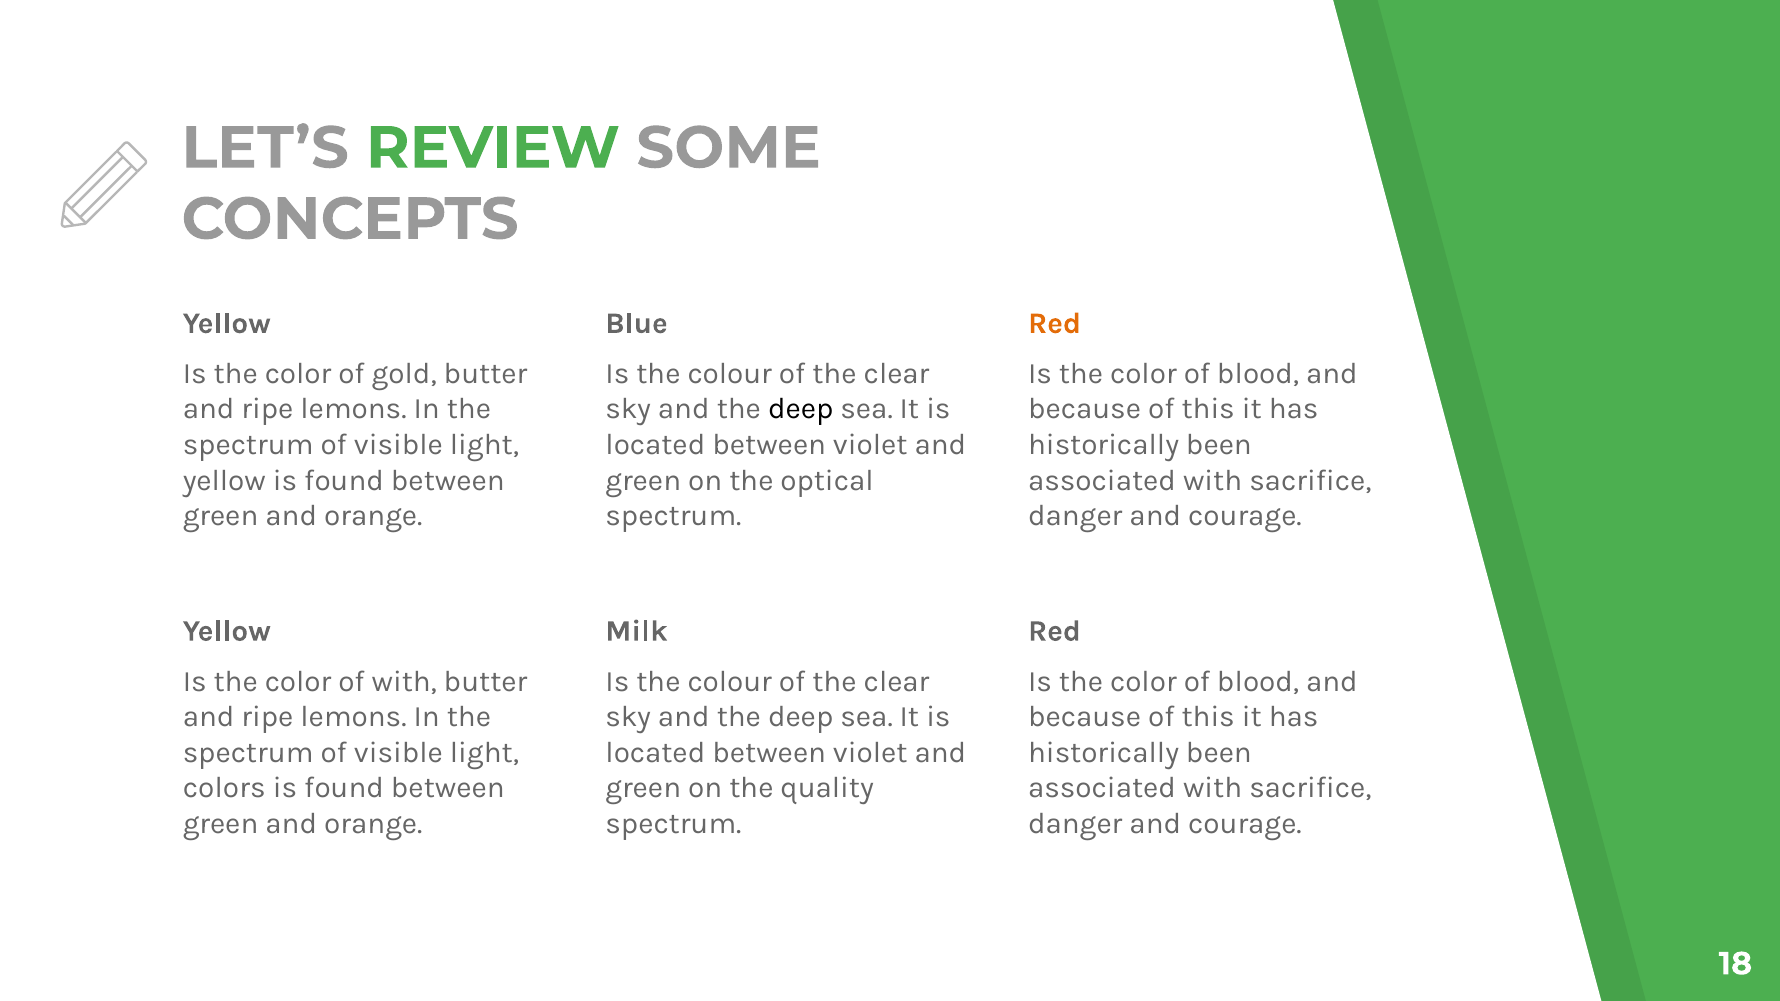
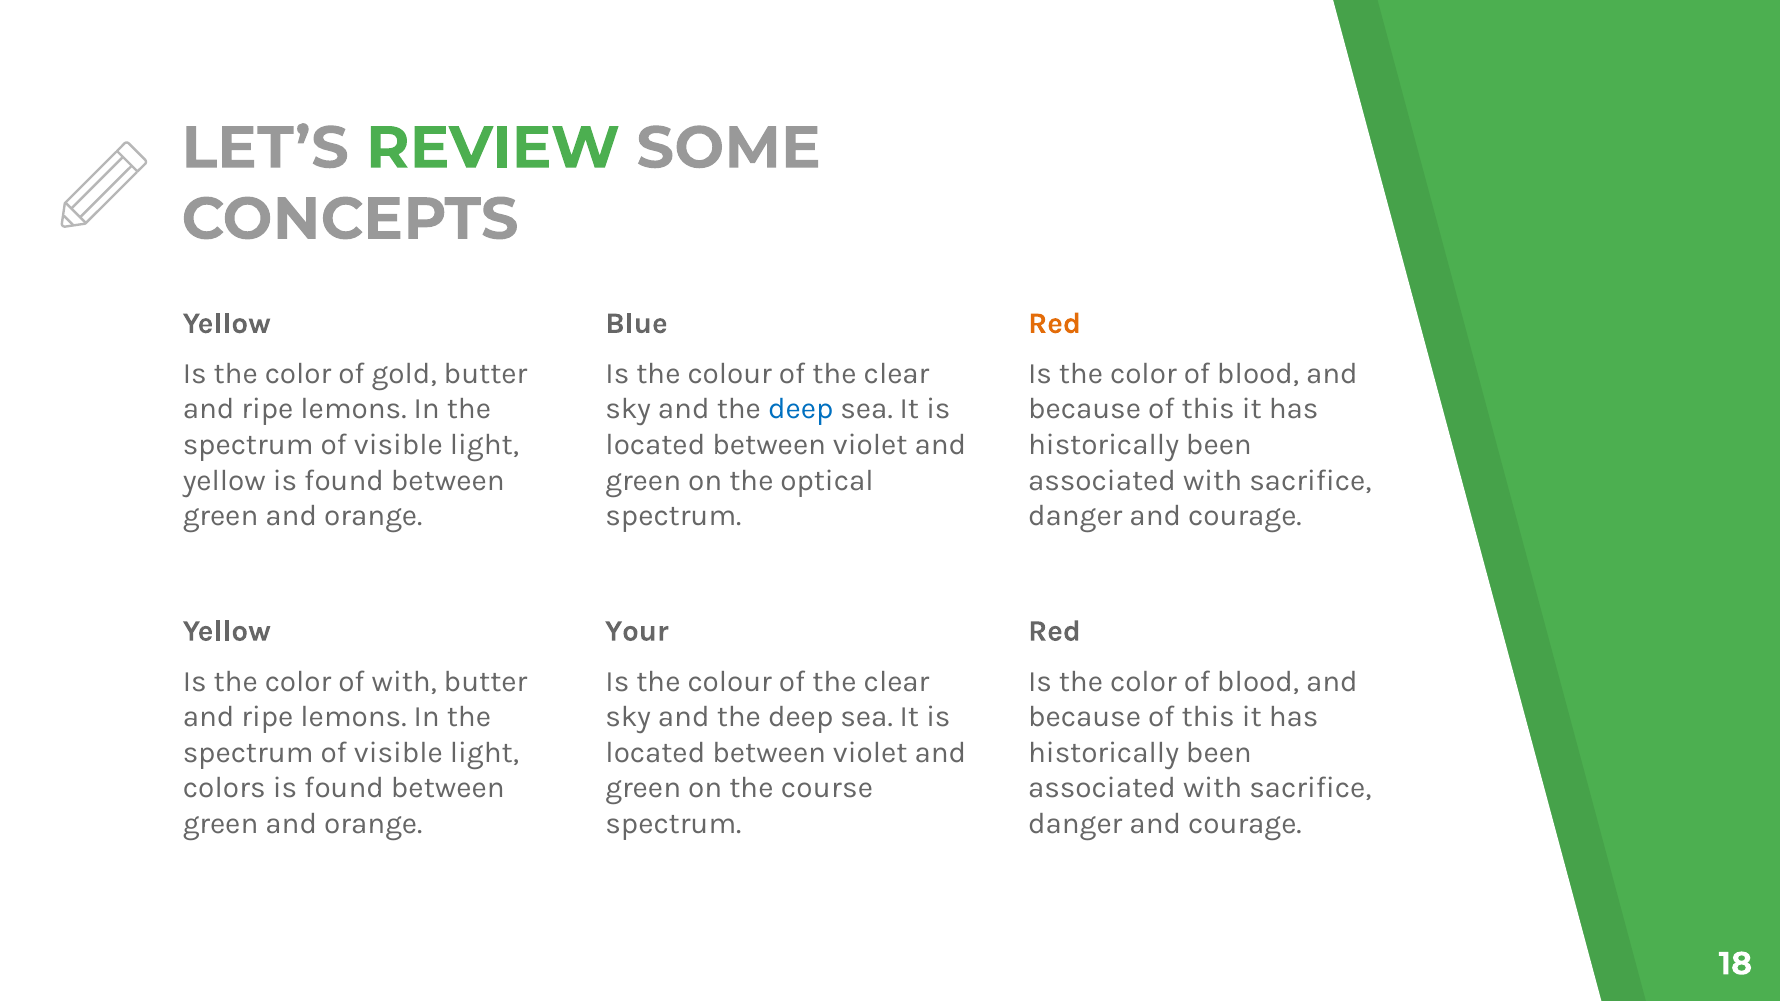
deep at (801, 409) colour: black -> blue
Milk: Milk -> Your
quality: quality -> course
